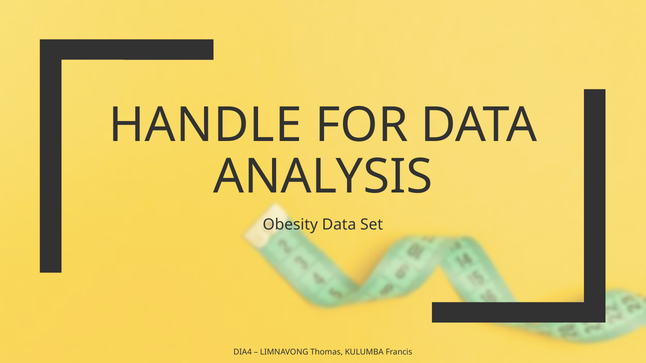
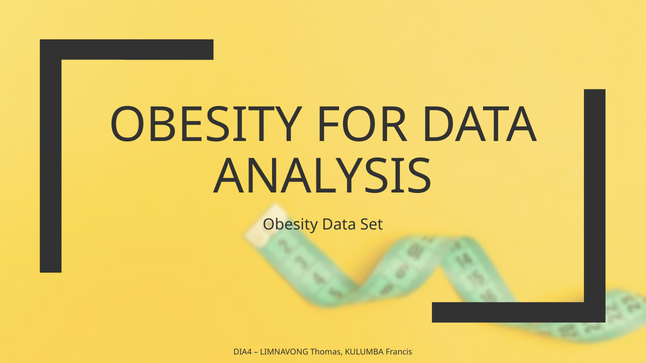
HANDLE at (205, 125): HANDLE -> OBESITY
